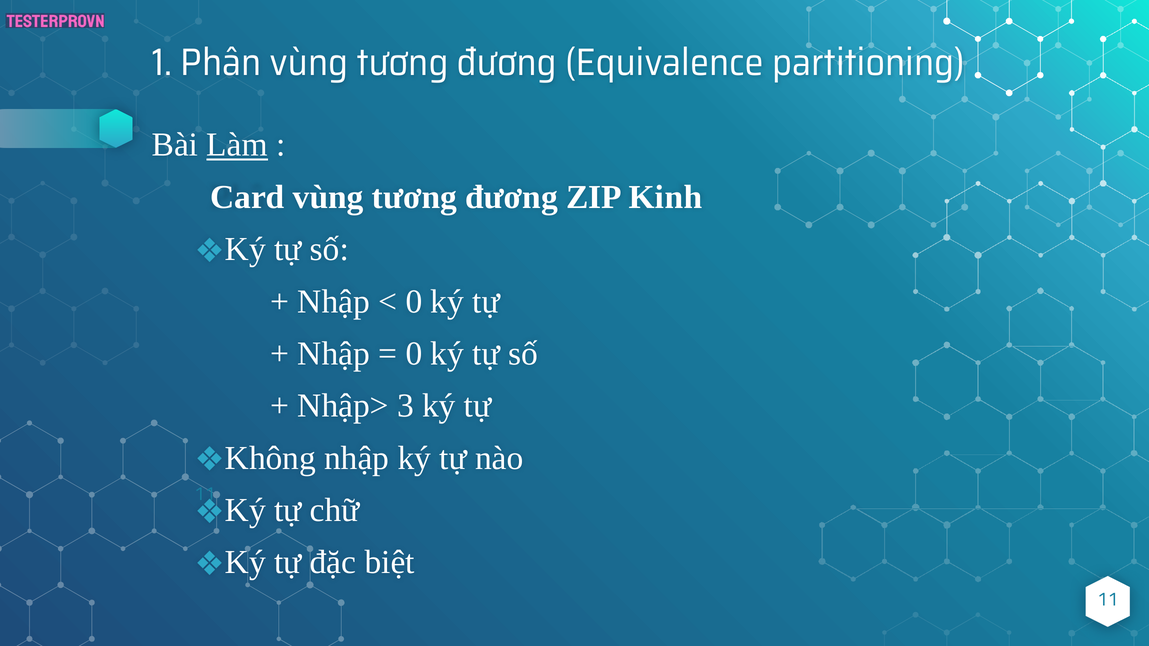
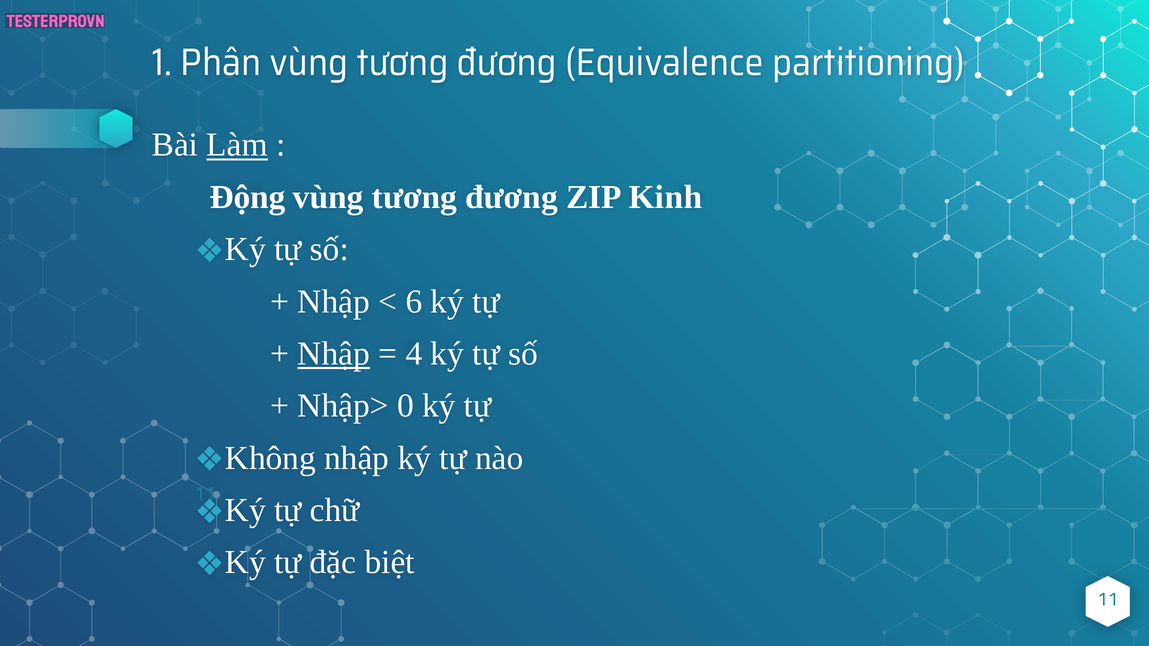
Card: Card -> Động
0 at (414, 302): 0 -> 6
Nhập at (334, 354) underline: none -> present
0 at (414, 354): 0 -> 4
3: 3 -> 0
